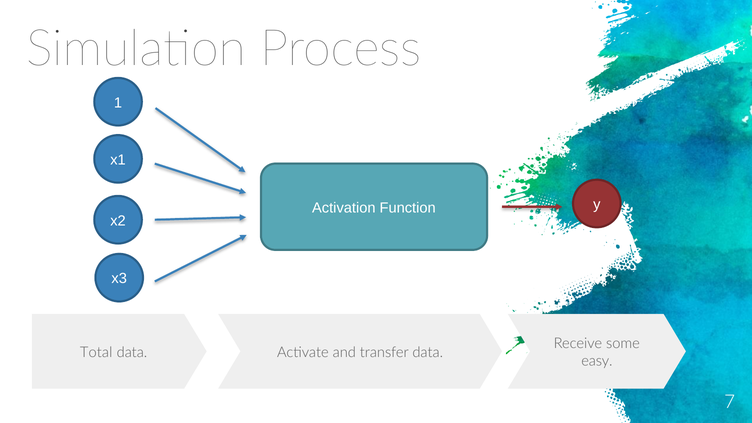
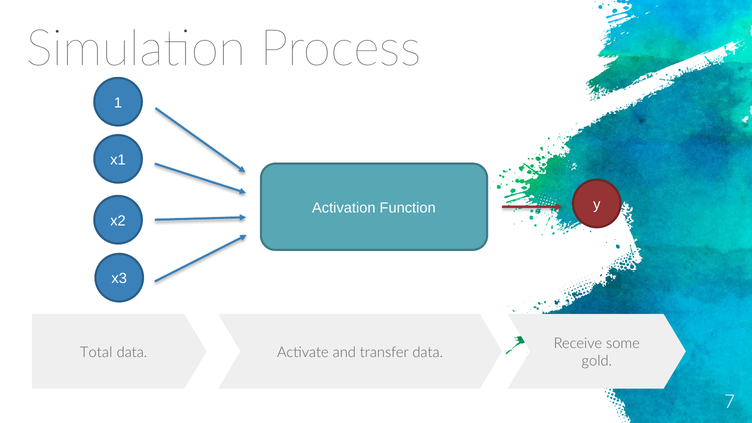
easy: easy -> gold
